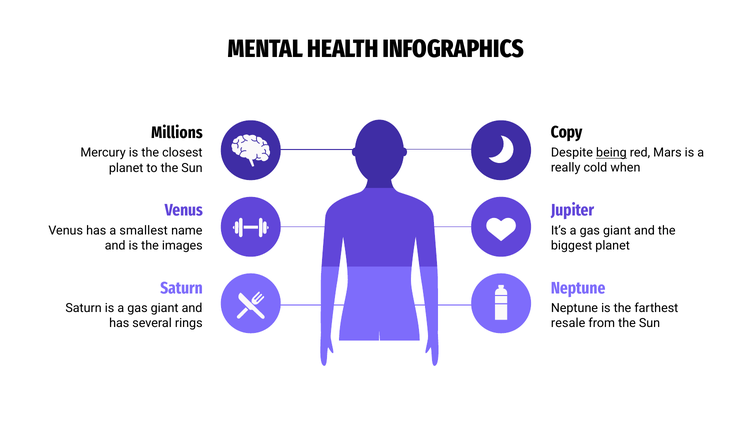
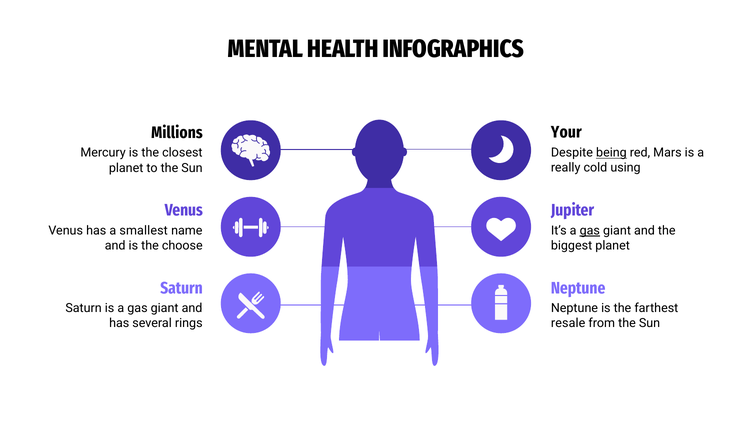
Copy: Copy -> Your
when: when -> using
gas at (590, 231) underline: none -> present
images: images -> choose
